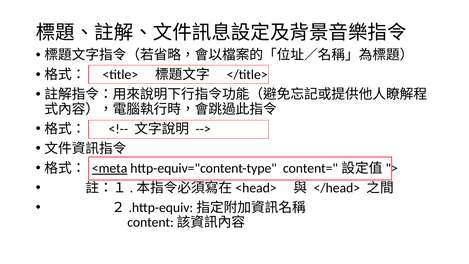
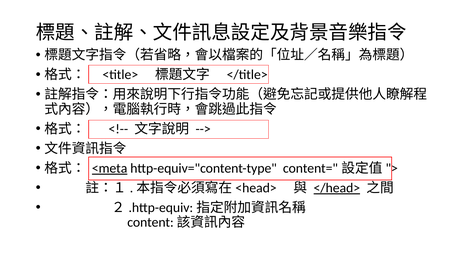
</head> underline: none -> present
